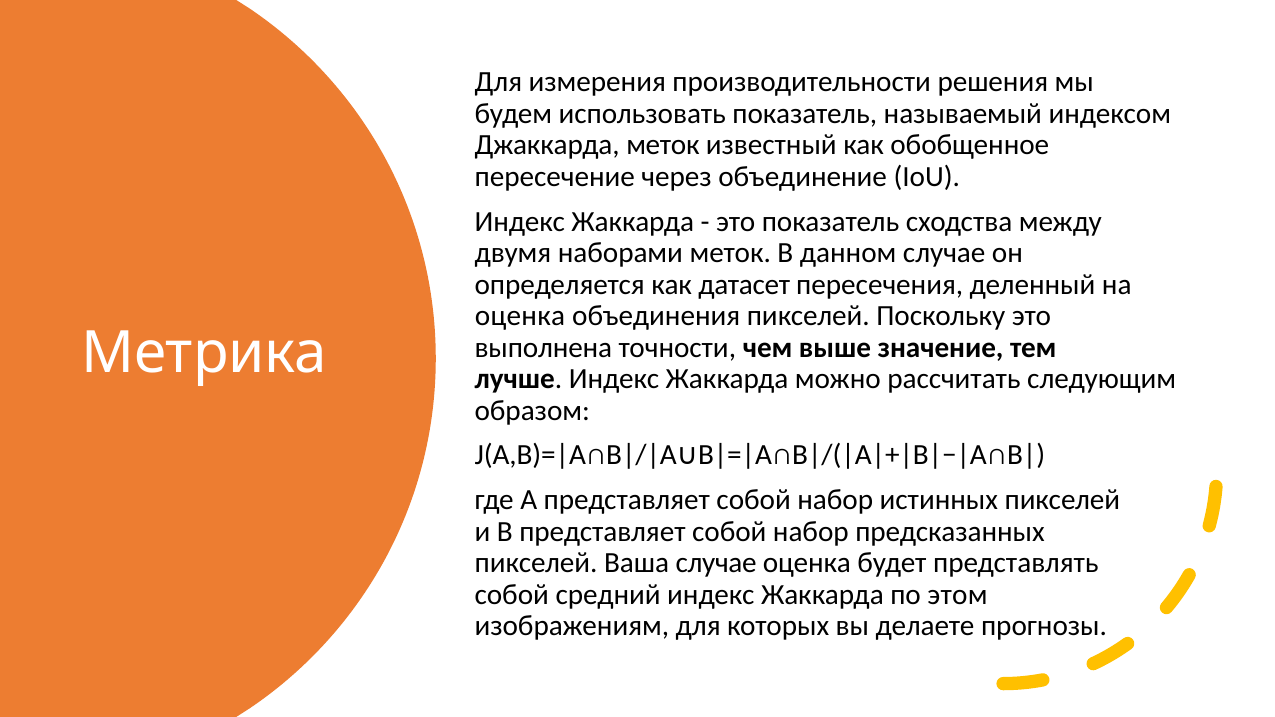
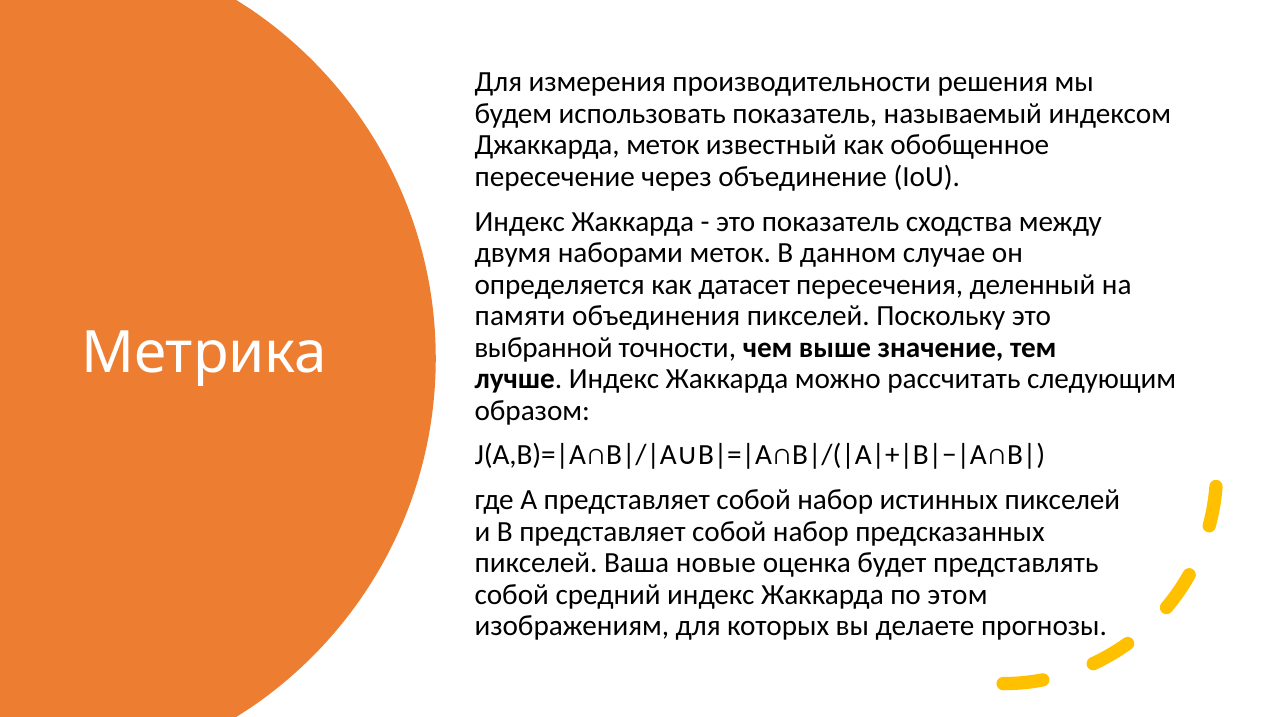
оценка at (520, 316): оценка -> памяти
выполнена: выполнена -> выбранной
Ваша случае: случае -> новые
